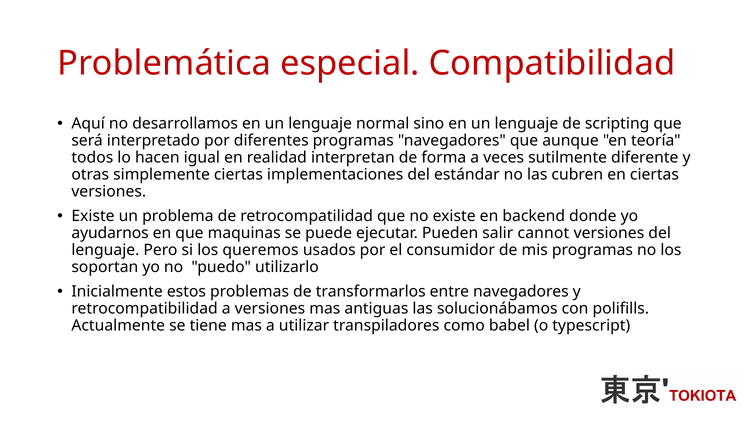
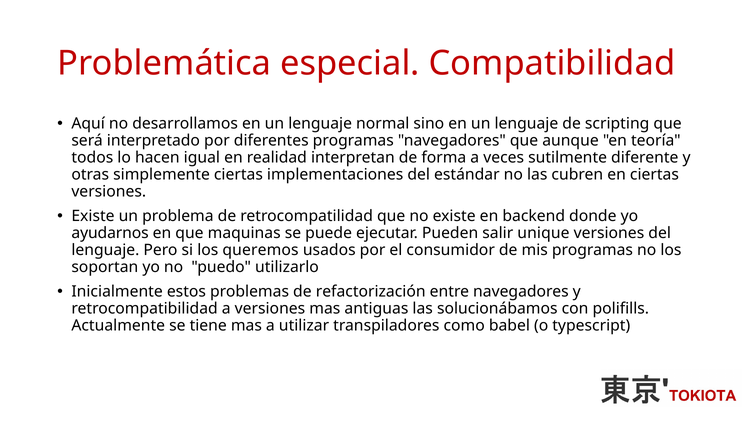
cannot: cannot -> unique
transformarlos: transformarlos -> refactorización
